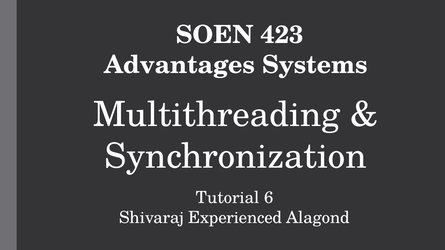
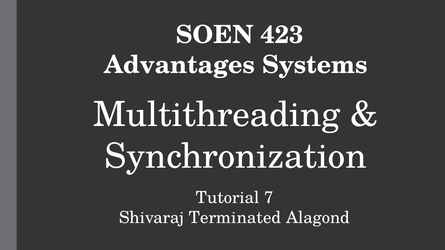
6: 6 -> 7
Experienced: Experienced -> Terminated
